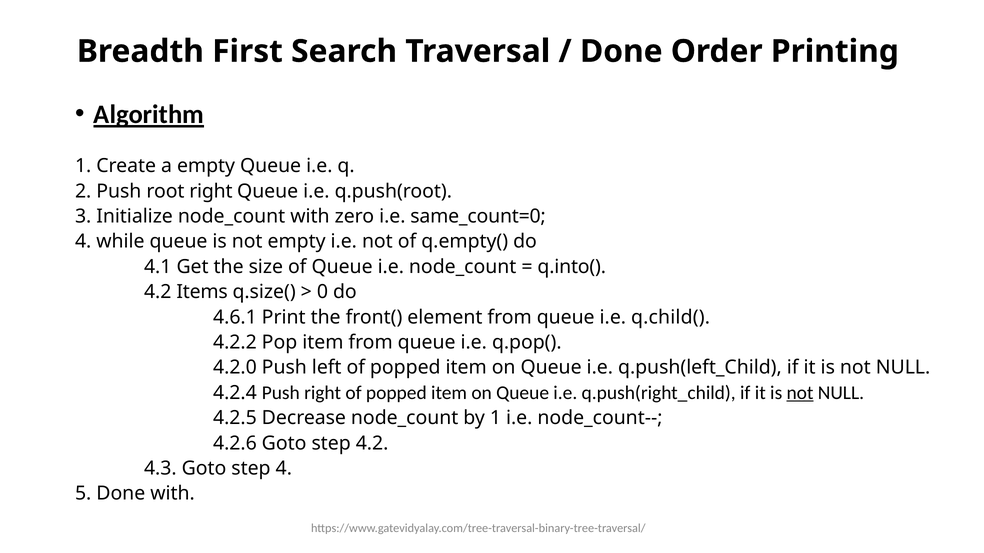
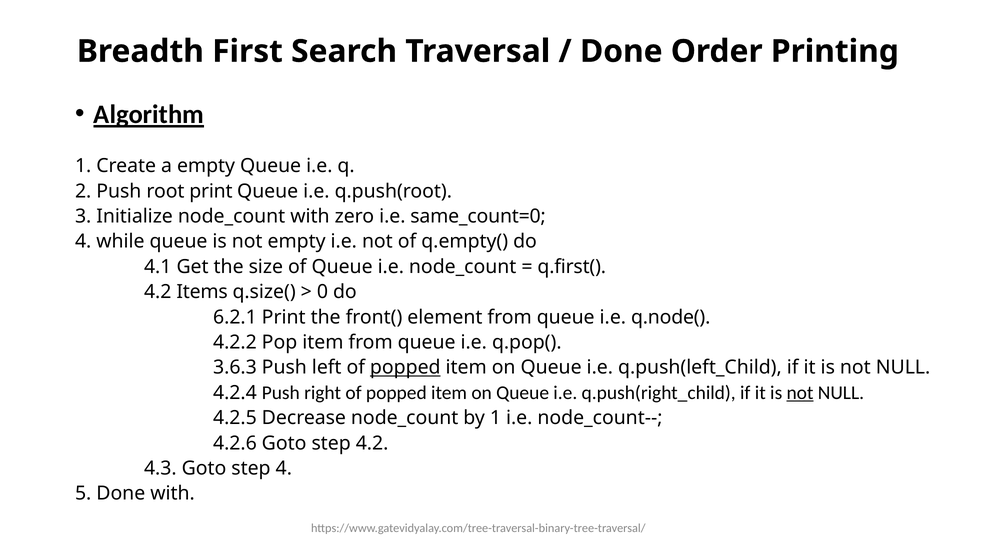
root right: right -> print
q.into(: q.into( -> q.first(
4.6.1: 4.6.1 -> 6.2.1
q.child(: q.child( -> q.node(
4.2.0: 4.2.0 -> 3.6.3
popped at (405, 368) underline: none -> present
